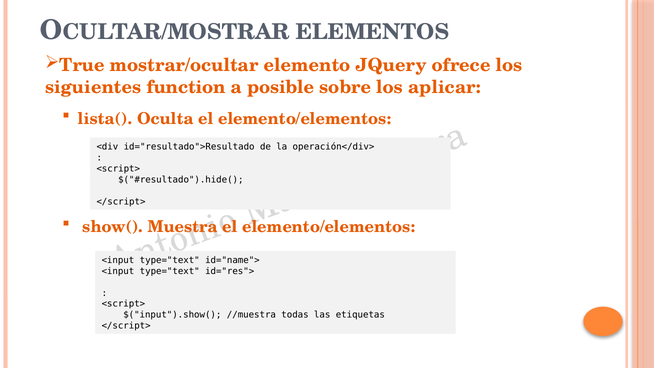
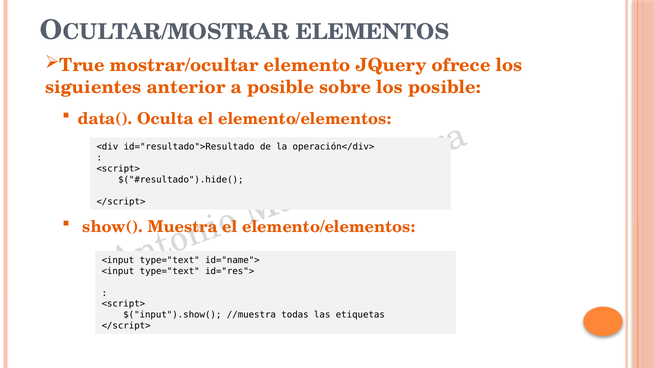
function: function -> anterior
los aplicar: aplicar -> posible
lista(: lista( -> data(
